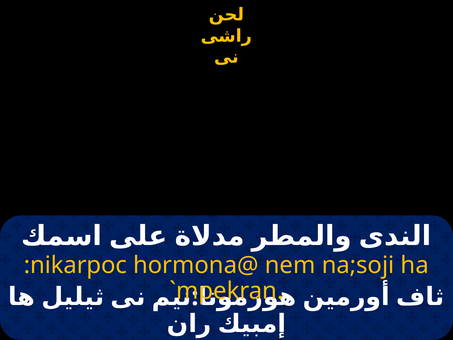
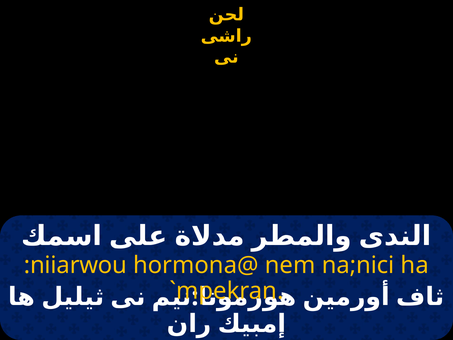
:nikarpoc: :nikarpoc -> :niiarwou
na;soji: na;soji -> na;nici
